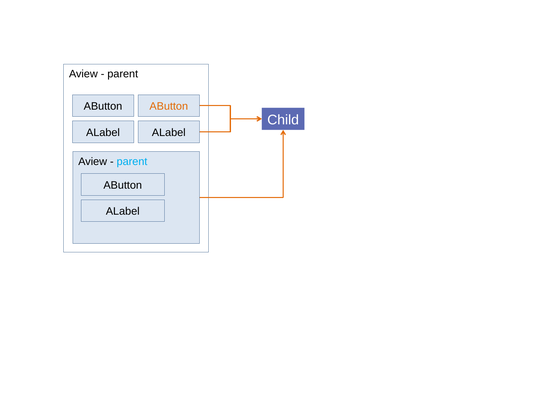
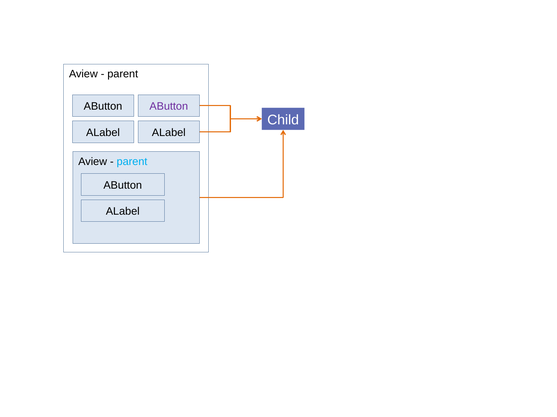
AButton at (169, 107) colour: orange -> purple
